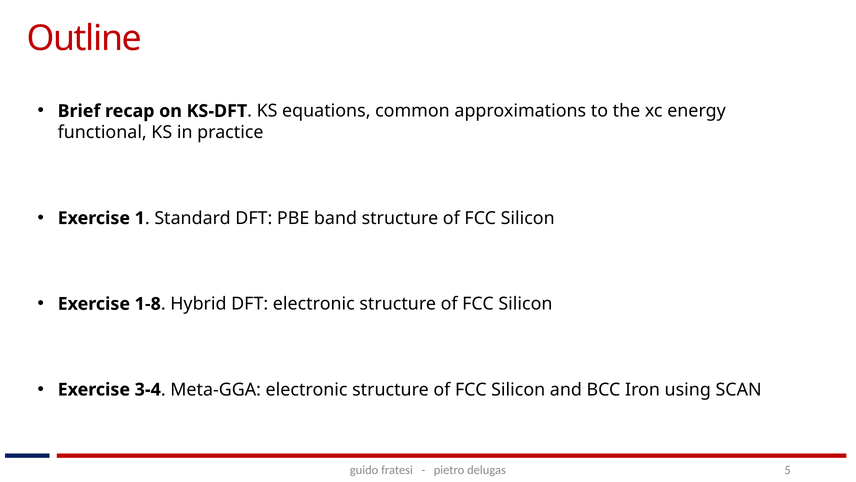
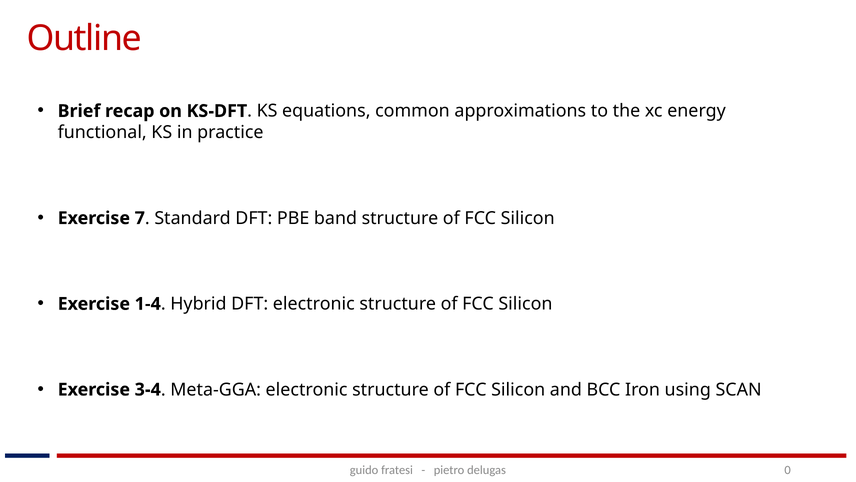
1: 1 -> 7
1-8: 1-8 -> 1-4
5: 5 -> 0
